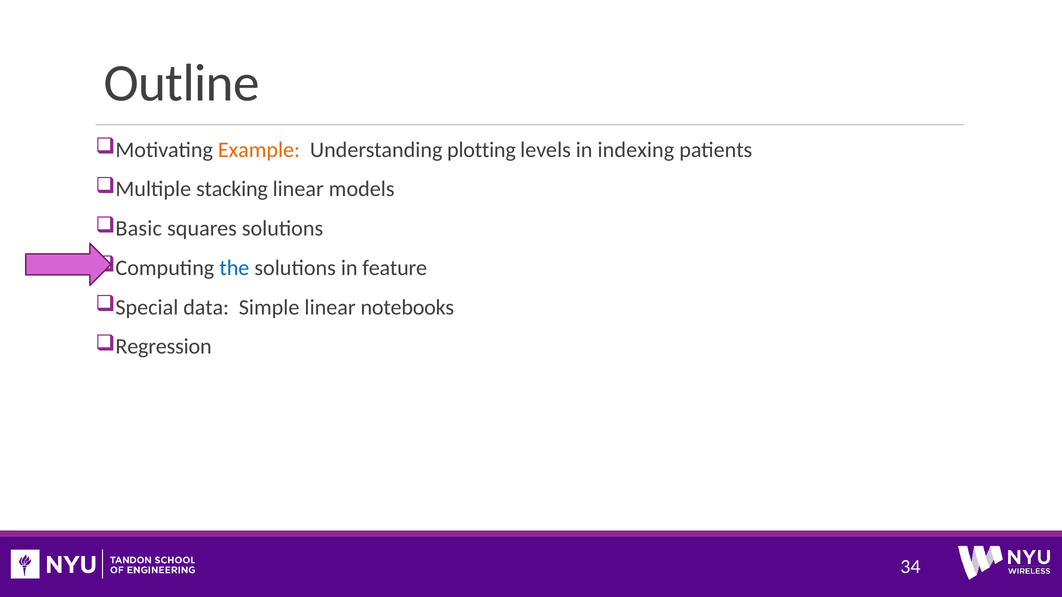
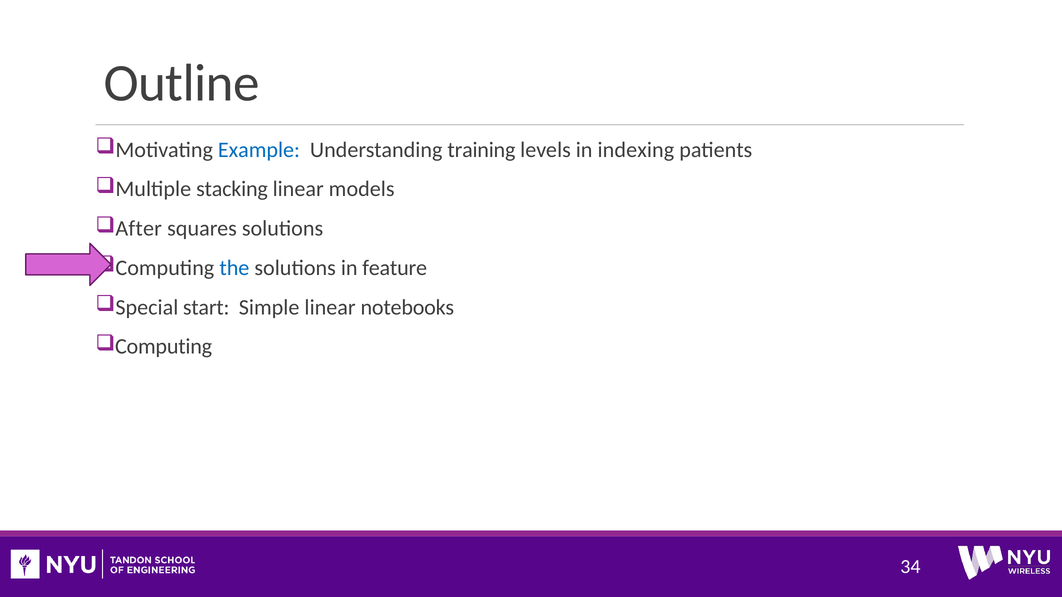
Example colour: orange -> blue
plotting: plotting -> training
Basic: Basic -> After
data: data -> start
Regression at (164, 347): Regression -> Computing
